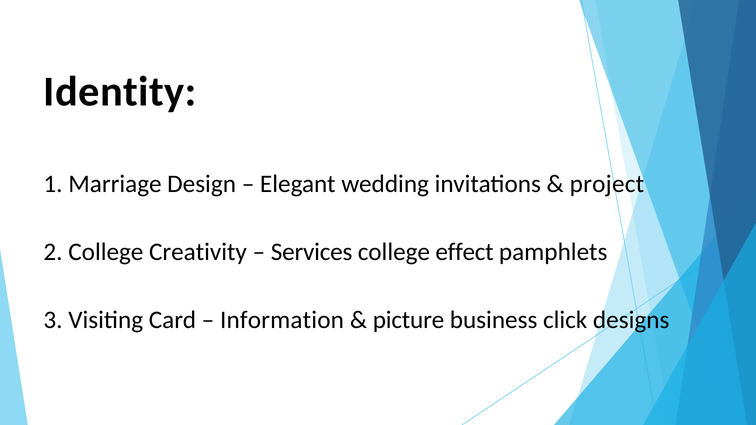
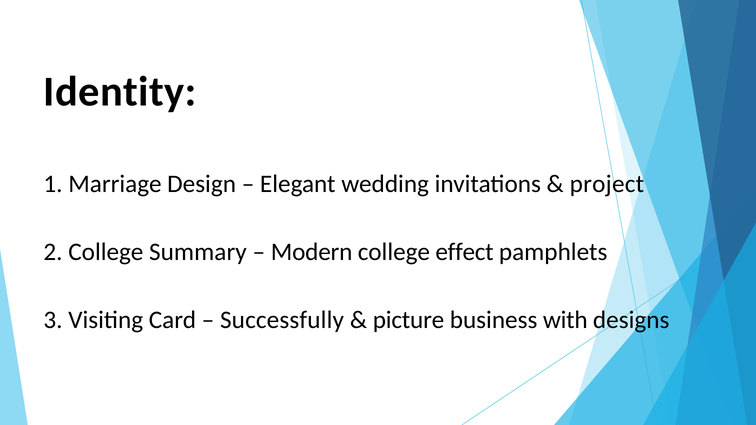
Creativity: Creativity -> Summary
Services: Services -> Modern
Information: Information -> Successfully
click: click -> with
